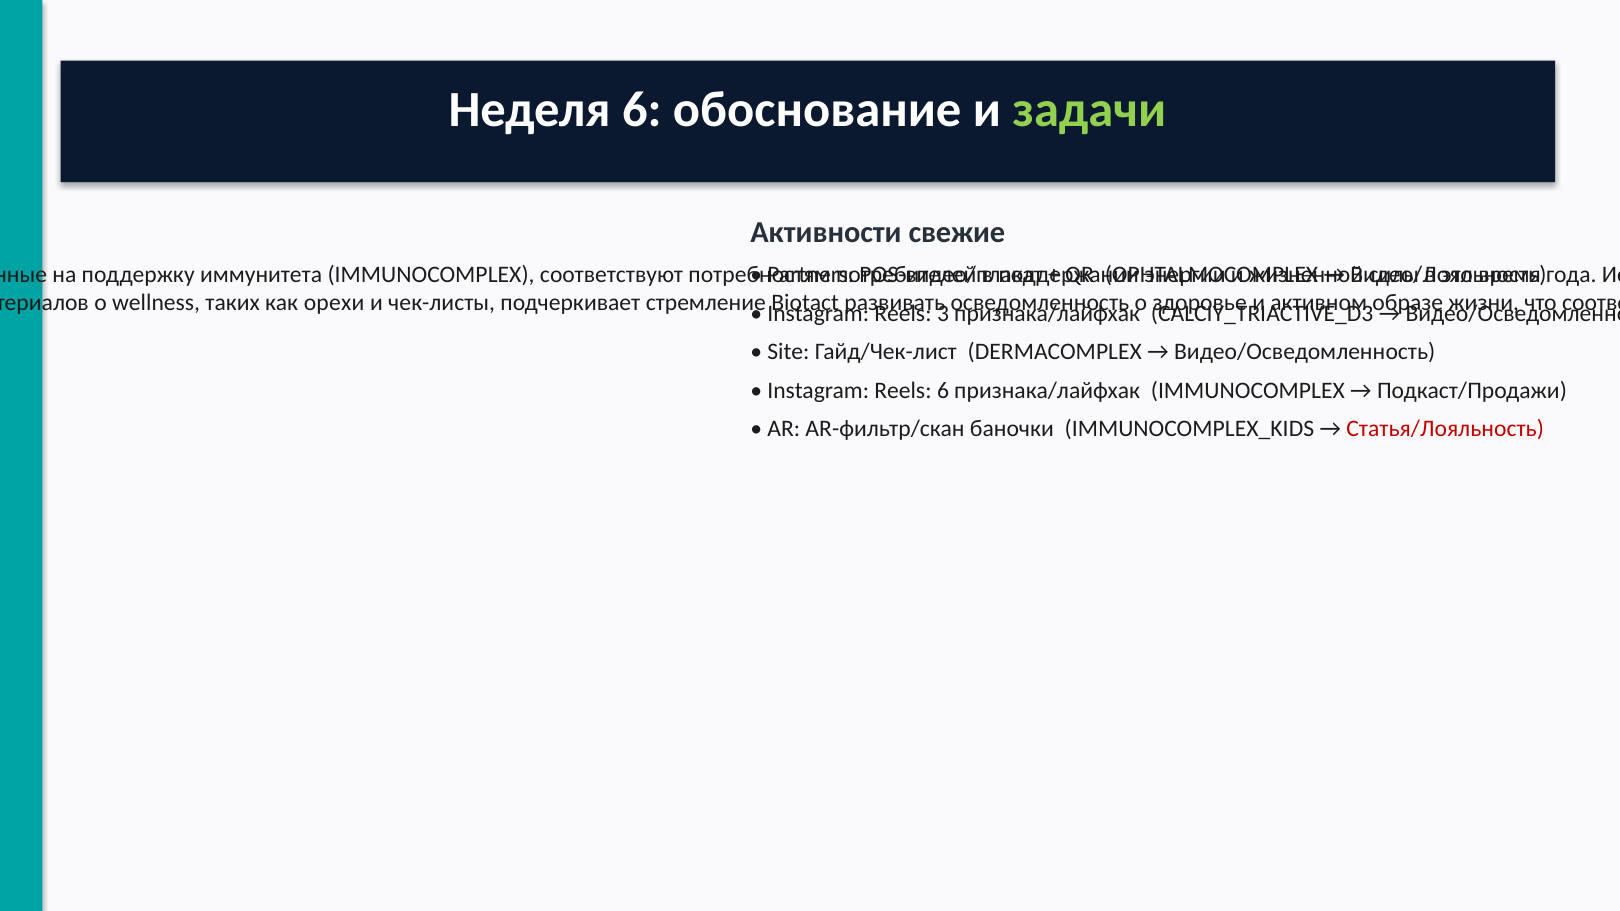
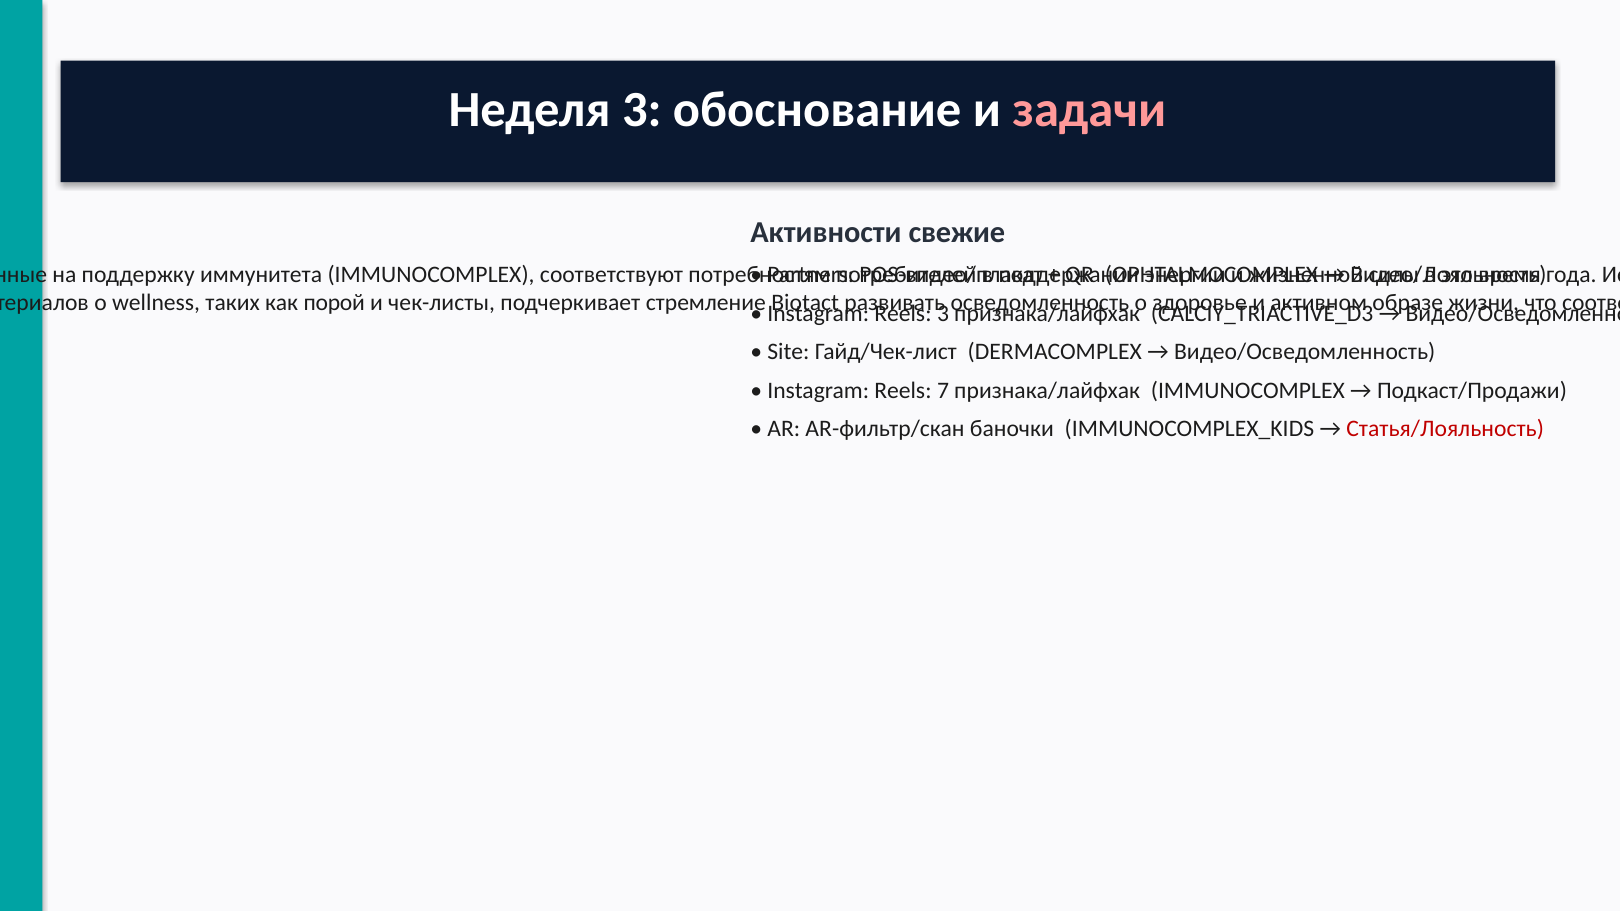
Неделя 6: 6 -> 3
задачи colour: light green -> pink
орехи: орехи -> порой
Reels 6: 6 -> 7
